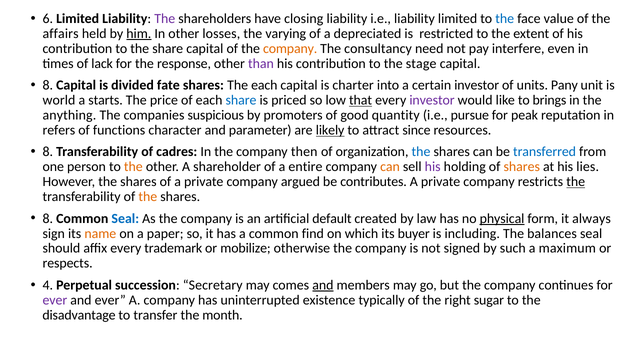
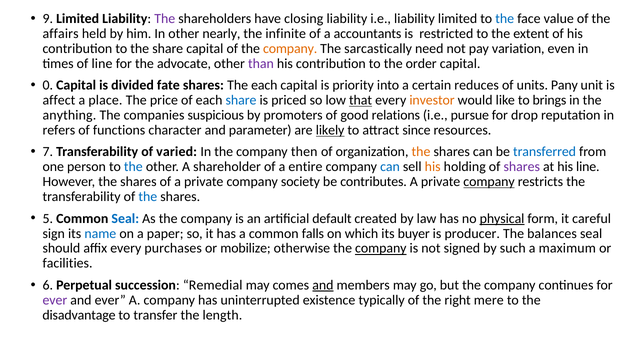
6: 6 -> 9
him underline: present -> none
losses: losses -> nearly
varying: varying -> infinite
depreciated: depreciated -> accountants
consultancy: consultancy -> sarcastically
interfere: interfere -> variation
of lack: lack -> line
response: response -> advocate
stage: stage -> order
8 at (48, 85): 8 -> 0
charter: charter -> priority
certain investor: investor -> reduces
world: world -> affect
starts: starts -> place
investor at (432, 100) colour: purple -> orange
quantity: quantity -> relations
peak: peak -> drop
8 at (48, 152): 8 -> 7
cadres: cadres -> varied
the at (421, 152) colour: blue -> orange
the at (133, 167) colour: orange -> blue
can at (390, 167) colour: orange -> blue
his at (433, 167) colour: purple -> orange
shares at (522, 167) colour: orange -> purple
his lies: lies -> line
argued: argued -> society
company at (489, 182) underline: none -> present
the at (576, 182) underline: present -> none
the at (148, 197) colour: orange -> blue
8 at (48, 218): 8 -> 5
always: always -> careful
name colour: orange -> blue
find: find -> falls
including: including -> producer
trademark: trademark -> purchases
company at (381, 248) underline: none -> present
respects: respects -> facilities
4: 4 -> 6
Secretary: Secretary -> Remedial
sugar: sugar -> mere
month: month -> length
